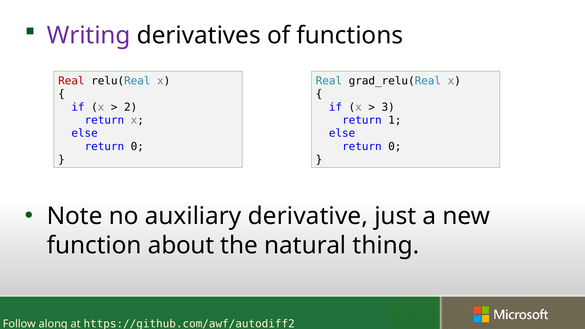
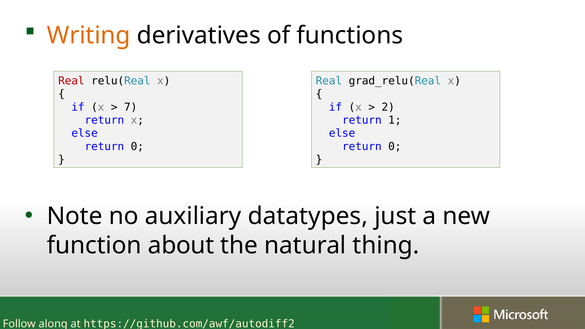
Writing colour: purple -> orange
2: 2 -> 7
3: 3 -> 2
derivative: derivative -> datatypes
